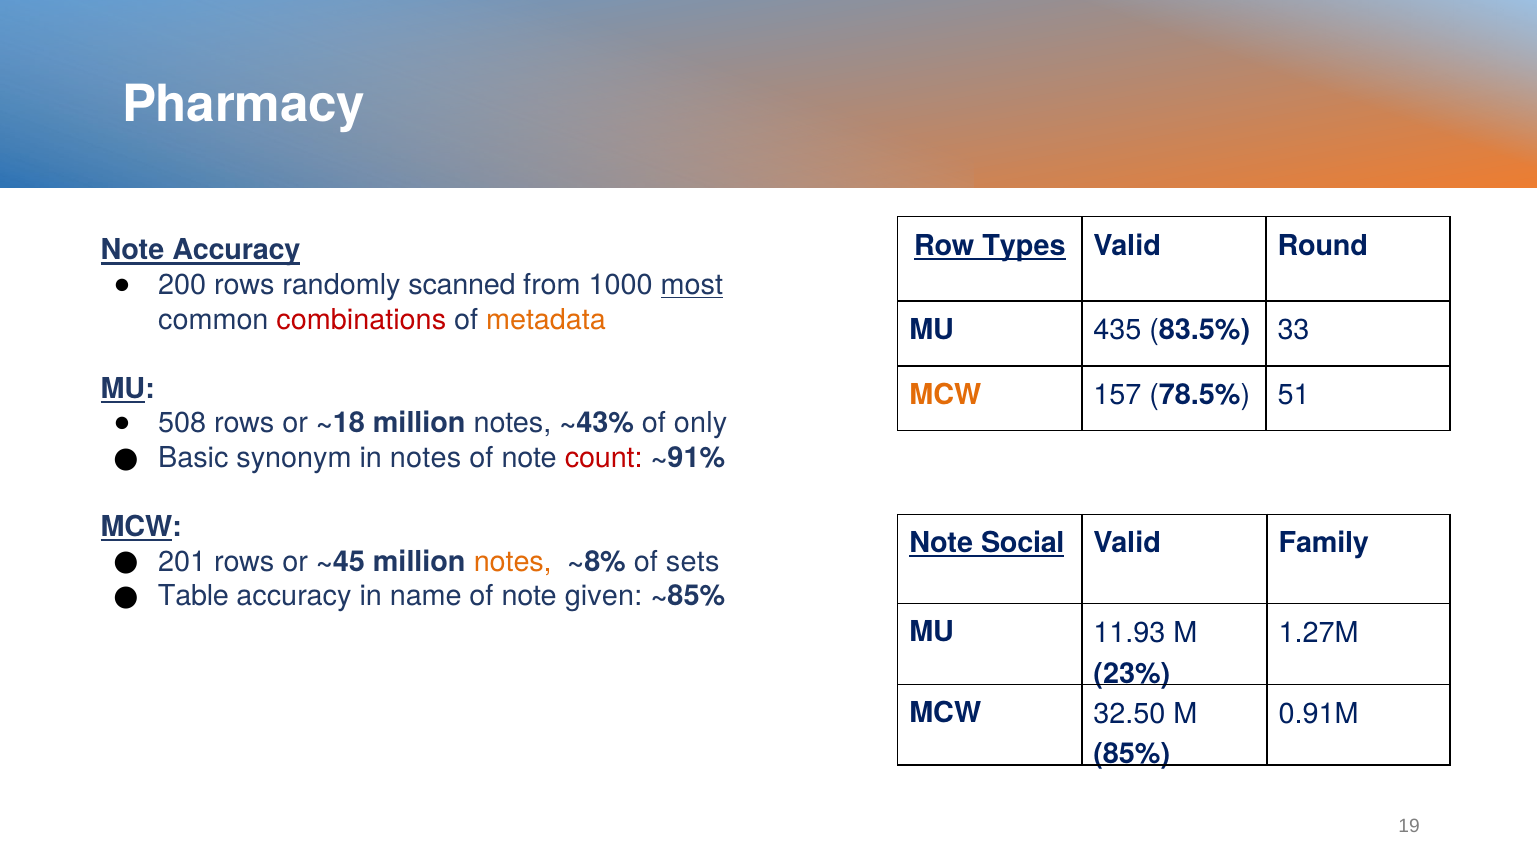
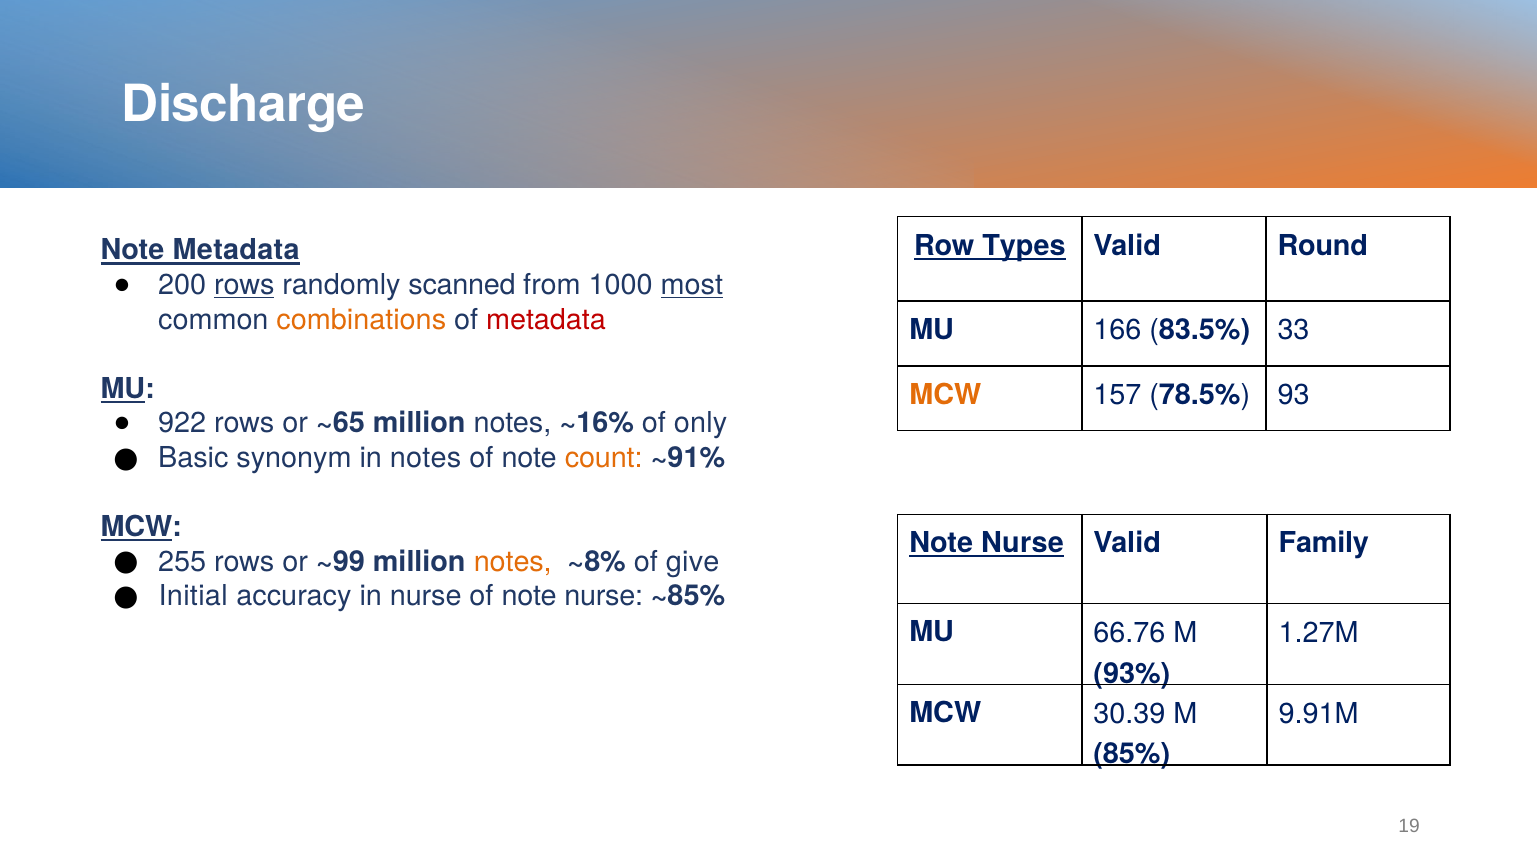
Pharmacy: Pharmacy -> Discharge
Note Accuracy: Accuracy -> Metadata
rows at (244, 285) underline: none -> present
combinations colour: red -> orange
metadata at (546, 320) colour: orange -> red
435: 435 -> 166
51: 51 -> 93
508: 508 -> 922
~18: ~18 -> ~65
~43%: ~43% -> ~16%
count colour: red -> orange
Social at (1023, 543): Social -> Nurse
201: 201 -> 255
~45: ~45 -> ~99
sets: sets -> give
Table: Table -> Initial
in name: name -> nurse
of note given: given -> nurse
11.93: 11.93 -> 66.76
23%: 23% -> 93%
32.50: 32.50 -> 30.39
0.91M: 0.91M -> 9.91M
